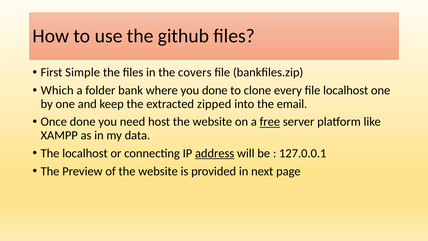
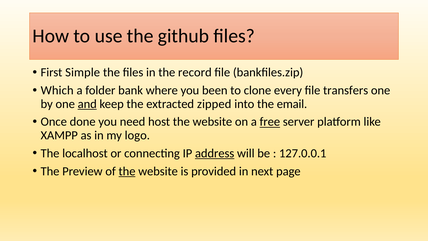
covers: covers -> record
you done: done -> been
file localhost: localhost -> transfers
and underline: none -> present
data: data -> logo
the at (127, 171) underline: none -> present
